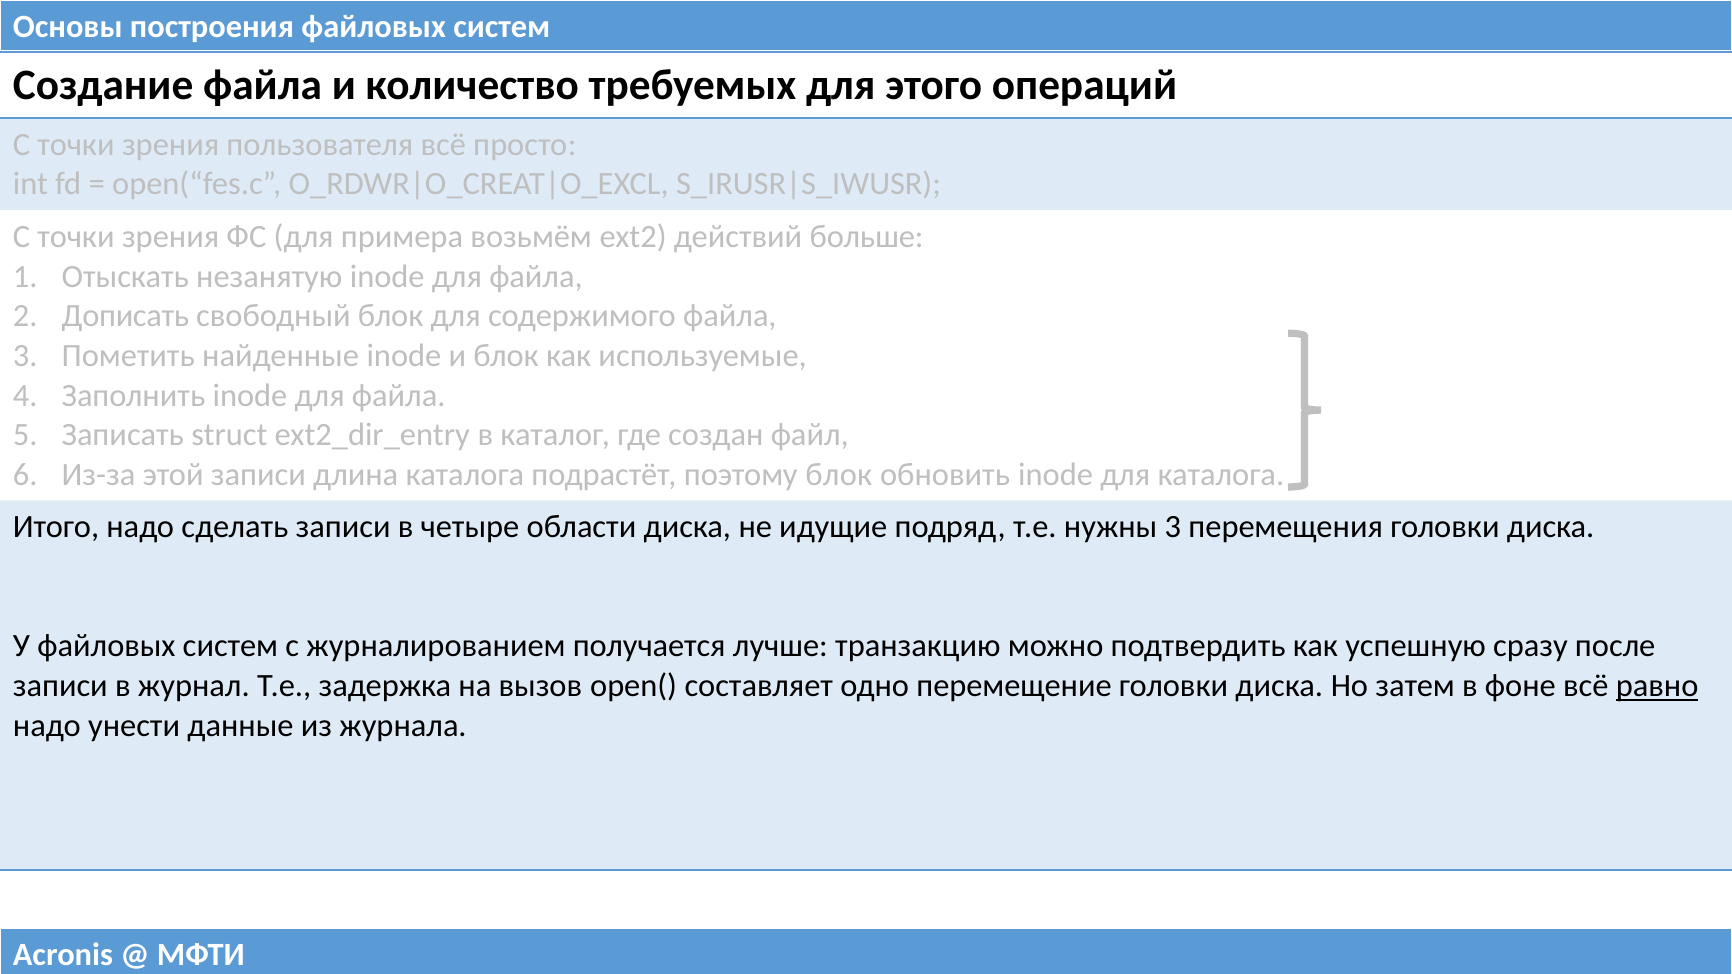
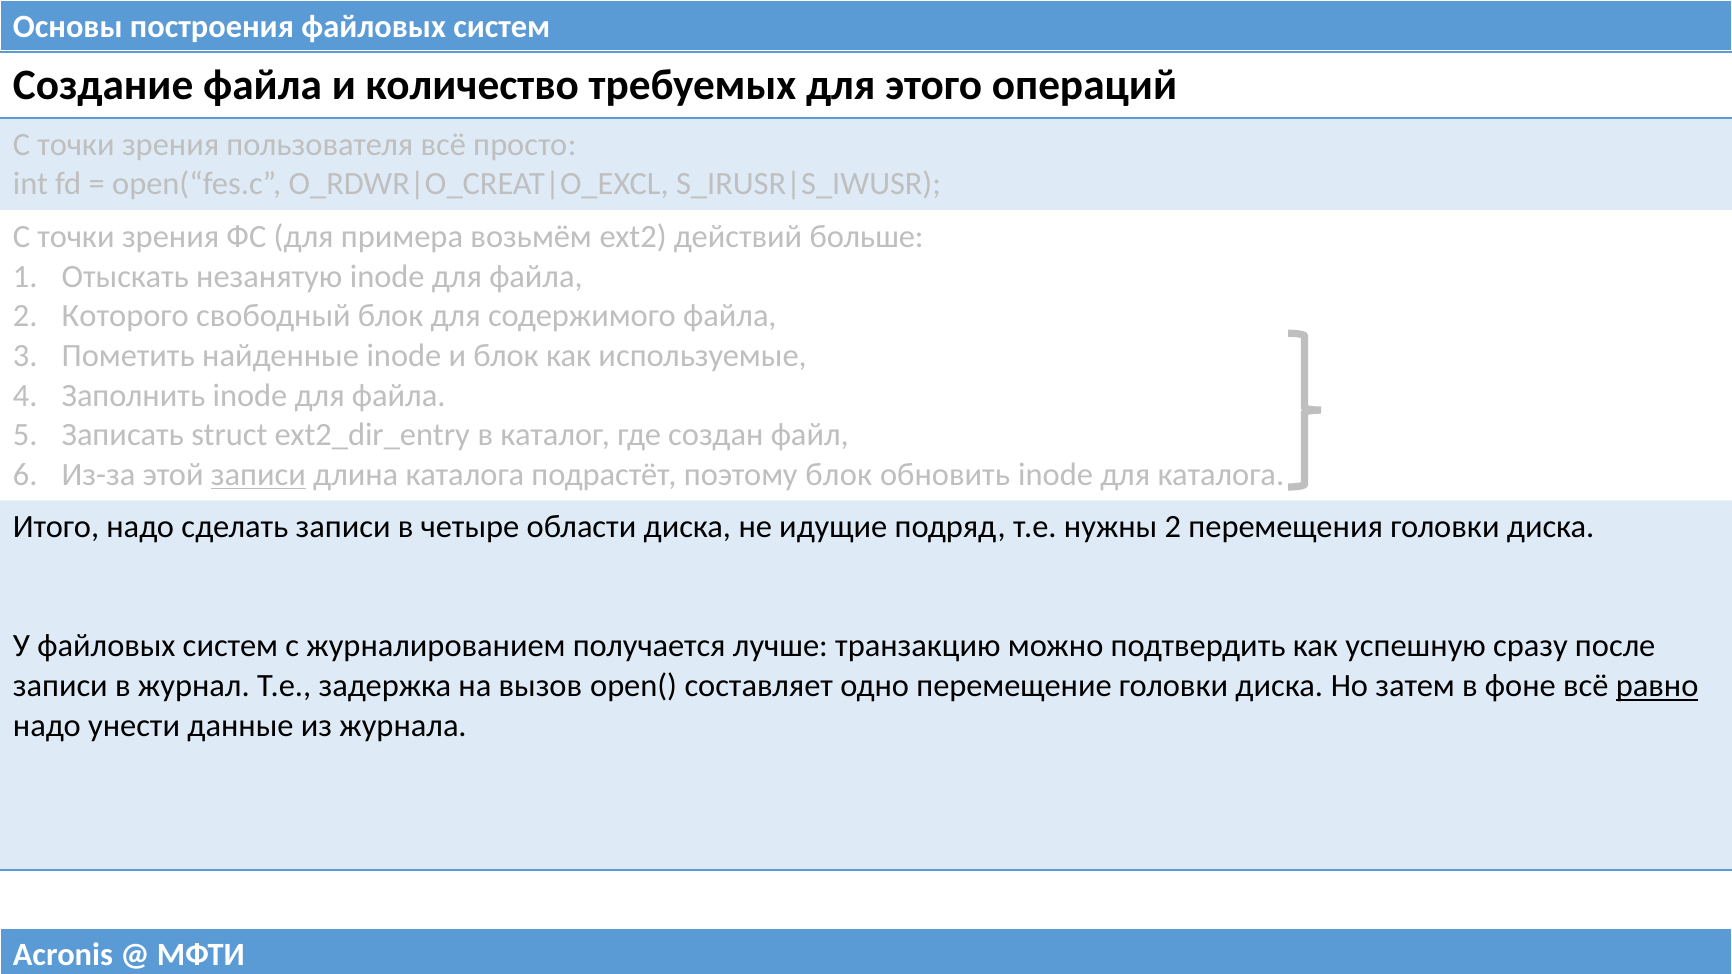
Дописать: Дописать -> Которого
записи at (258, 475) underline: none -> present
нужны 3: 3 -> 2
